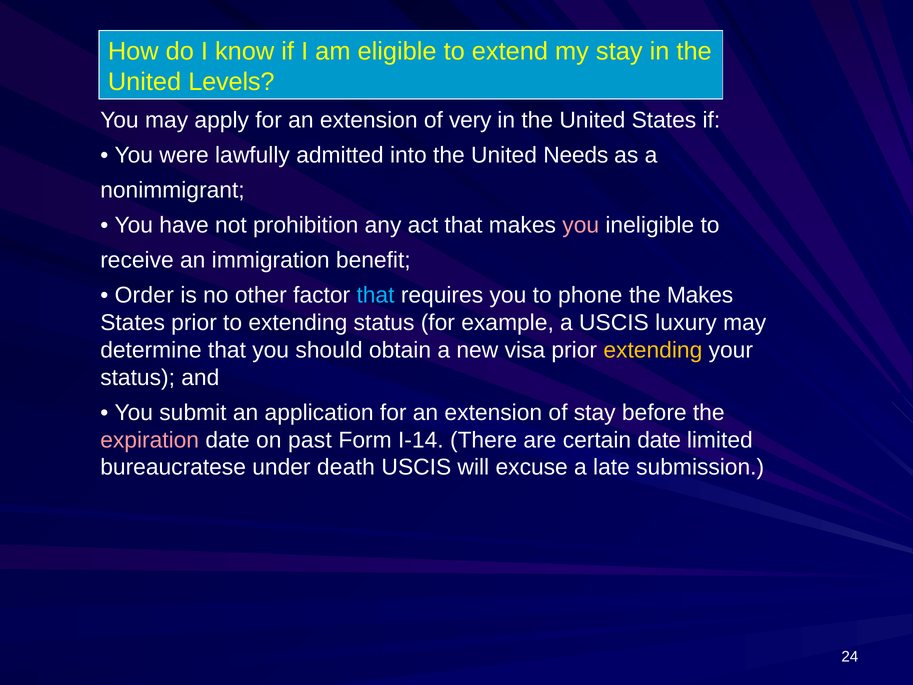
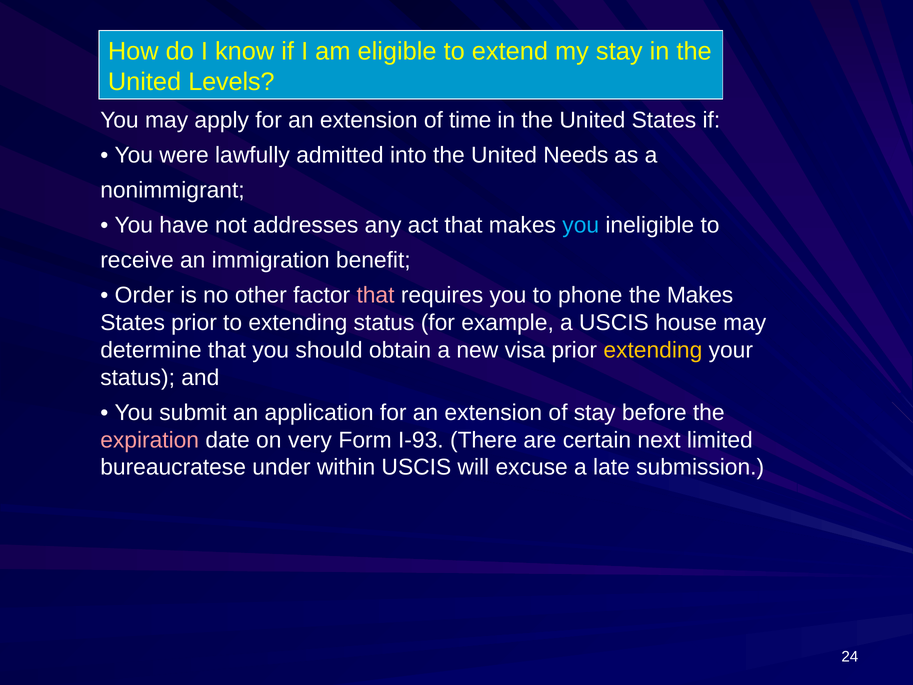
very: very -> time
prohibition: prohibition -> addresses
you at (581, 225) colour: pink -> light blue
that at (376, 295) colour: light blue -> pink
luxury: luxury -> house
past: past -> very
I-14: I-14 -> I-93
certain date: date -> next
death: death -> within
